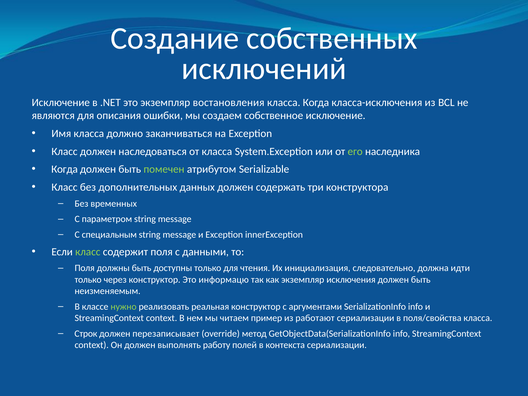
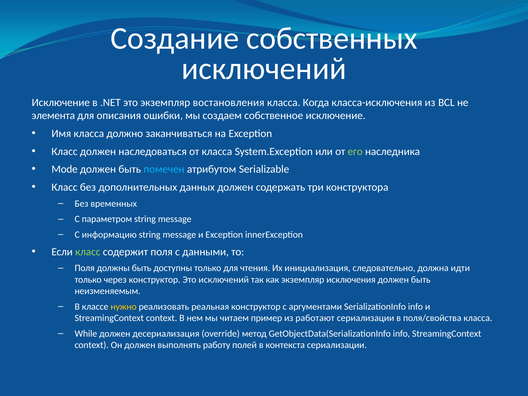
являются: являются -> элемента
Когда at (65, 169): Когда -> Mode
помечен colour: light green -> light blue
специальным: специальным -> информацию
Это информацю: информацю -> исключений
нужно colour: light green -> yellow
Строк: Строк -> While
перезаписывает: перезаписывает -> десериализация
